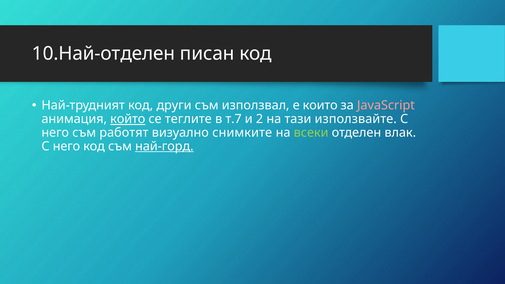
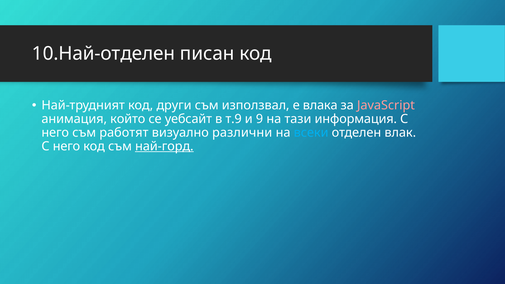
които: които -> влака
който underline: present -> none
теглите: теглите -> уебсайт
т.7: т.7 -> т.9
2: 2 -> 9
използвайте: използвайте -> информация
снимките: снимките -> различни
всеки colour: light green -> light blue
